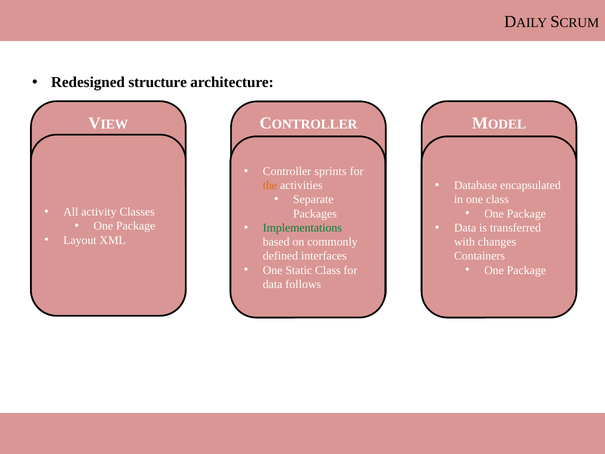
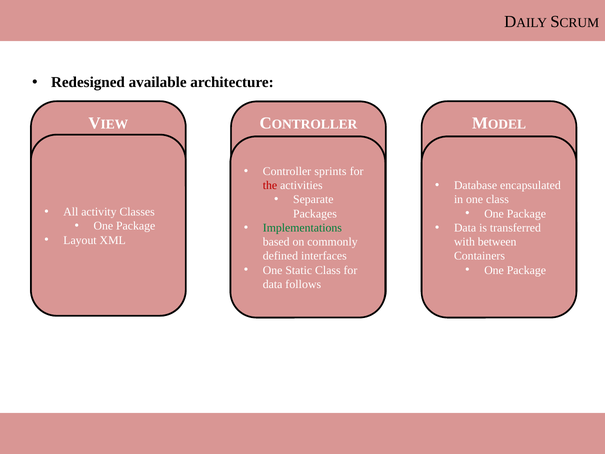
structure: structure -> available
the colour: orange -> red
changes: changes -> between
